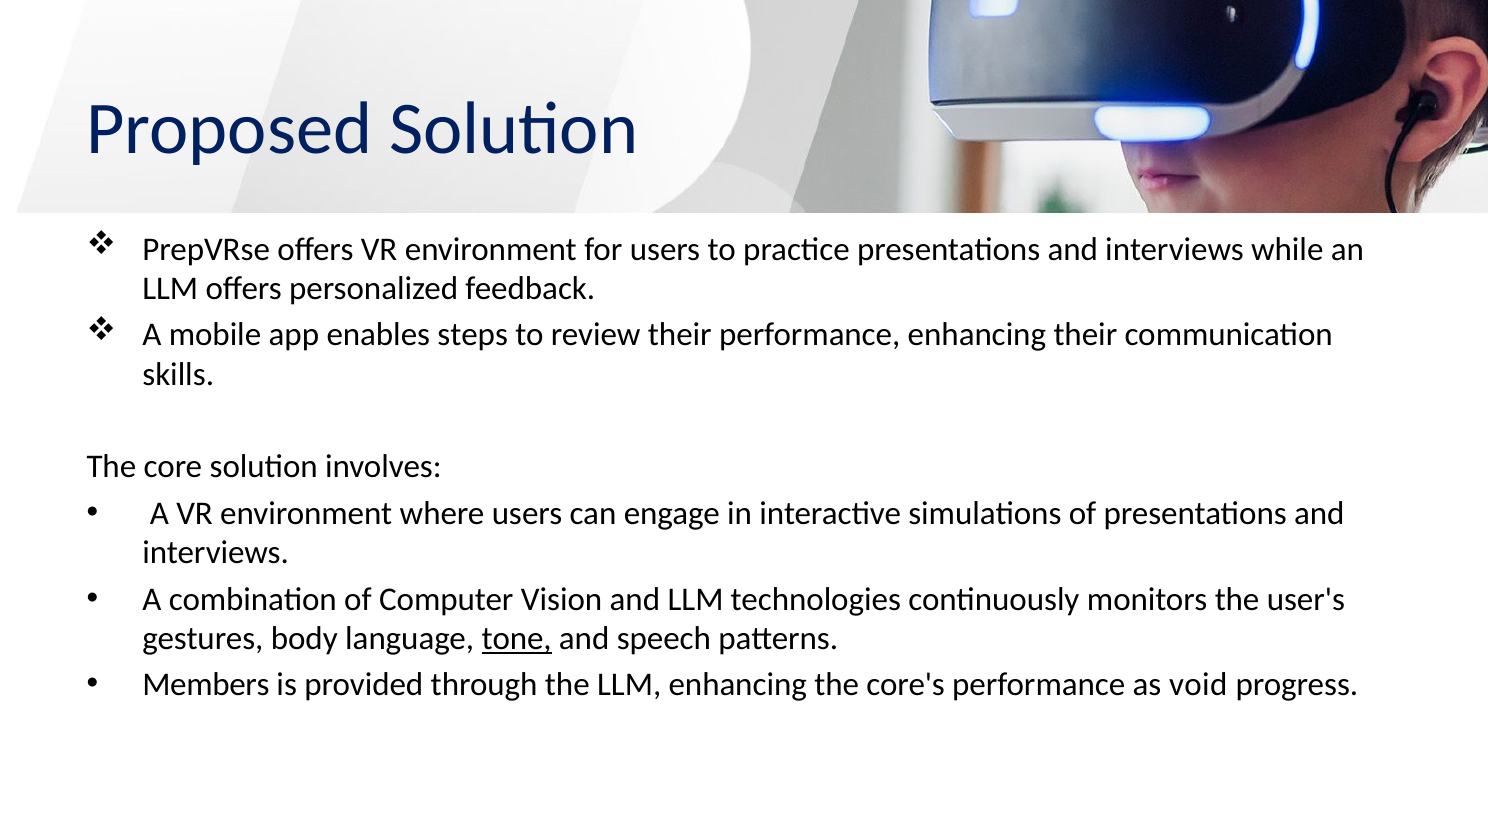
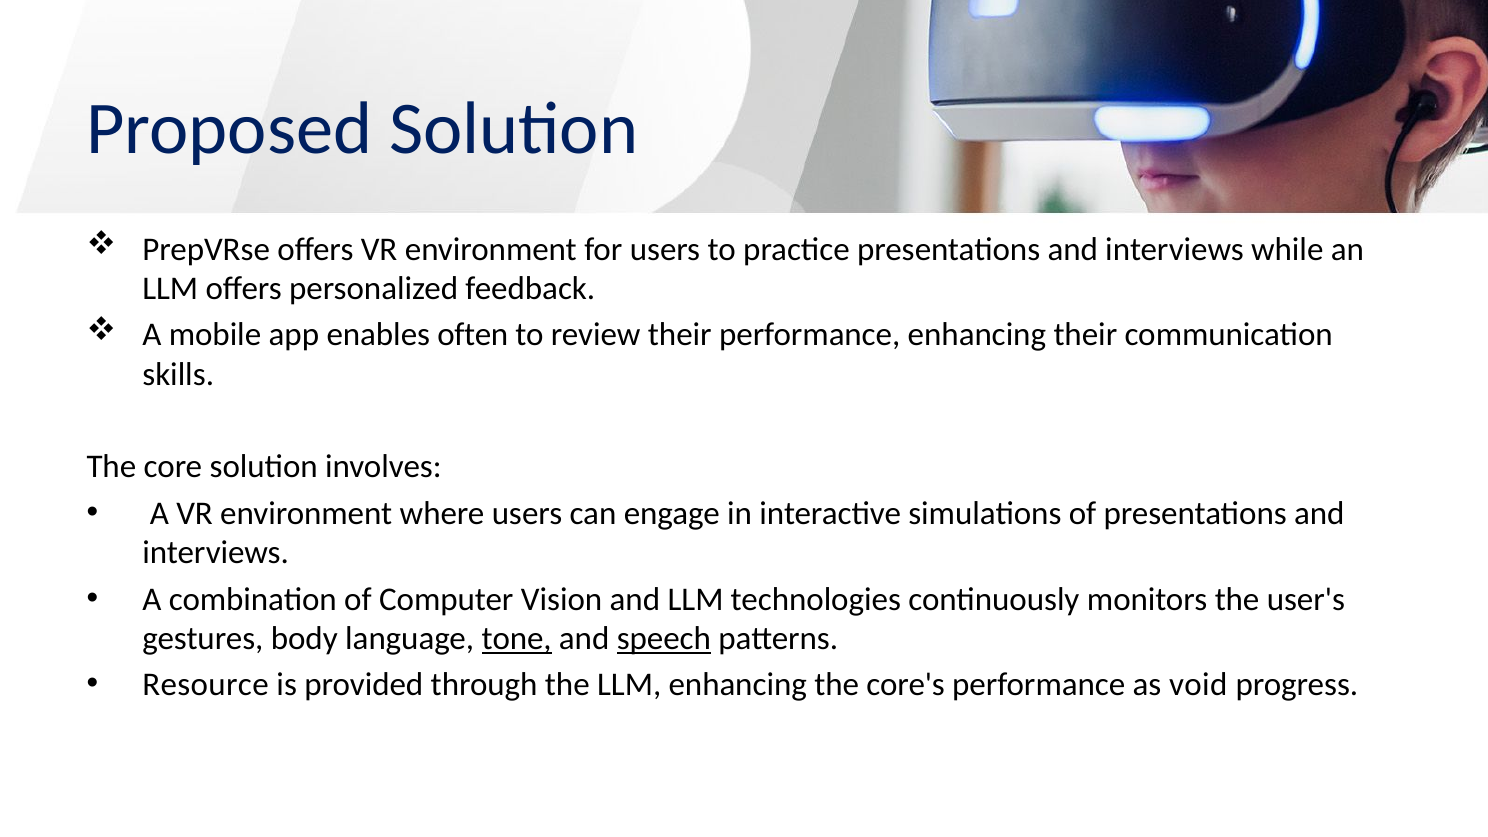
steps: steps -> often
speech underline: none -> present
Members: Members -> Resource
